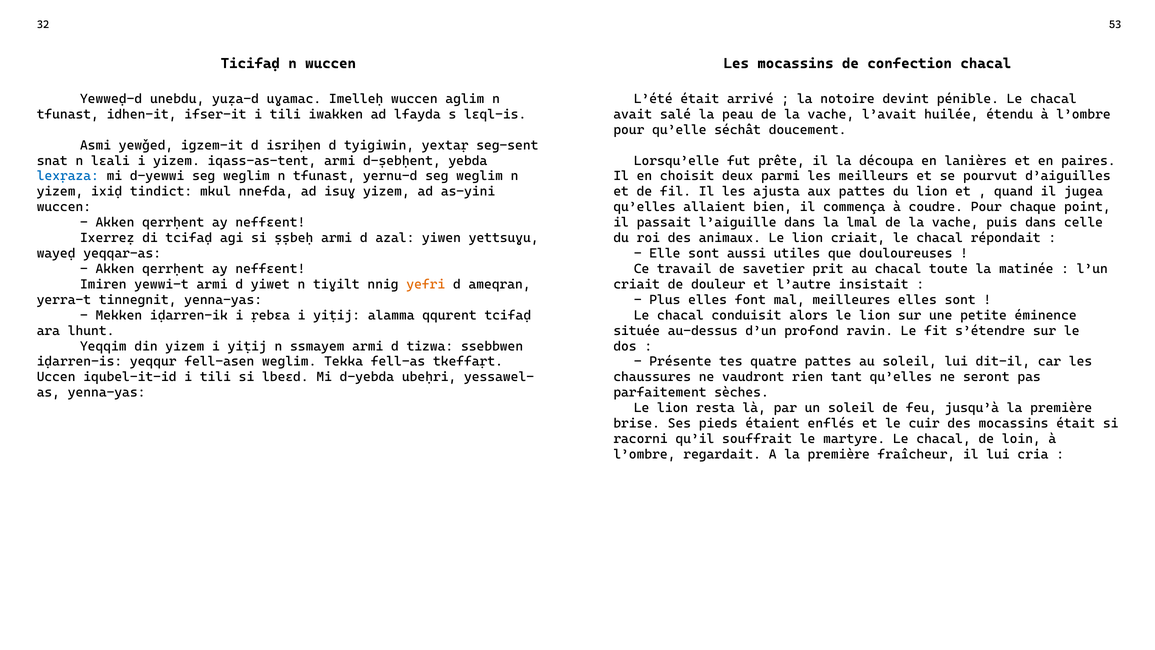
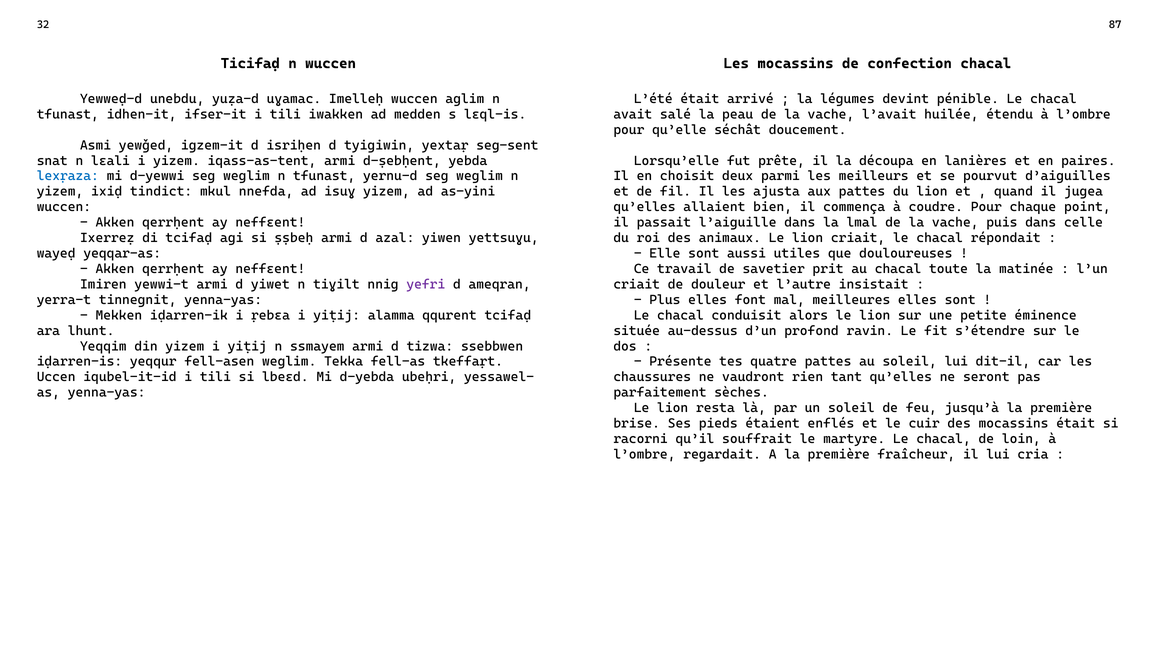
53: 53 -> 87
notoire: notoire -> légumes
lfayda: lfayda -> medden
yefri colour: orange -> purple
